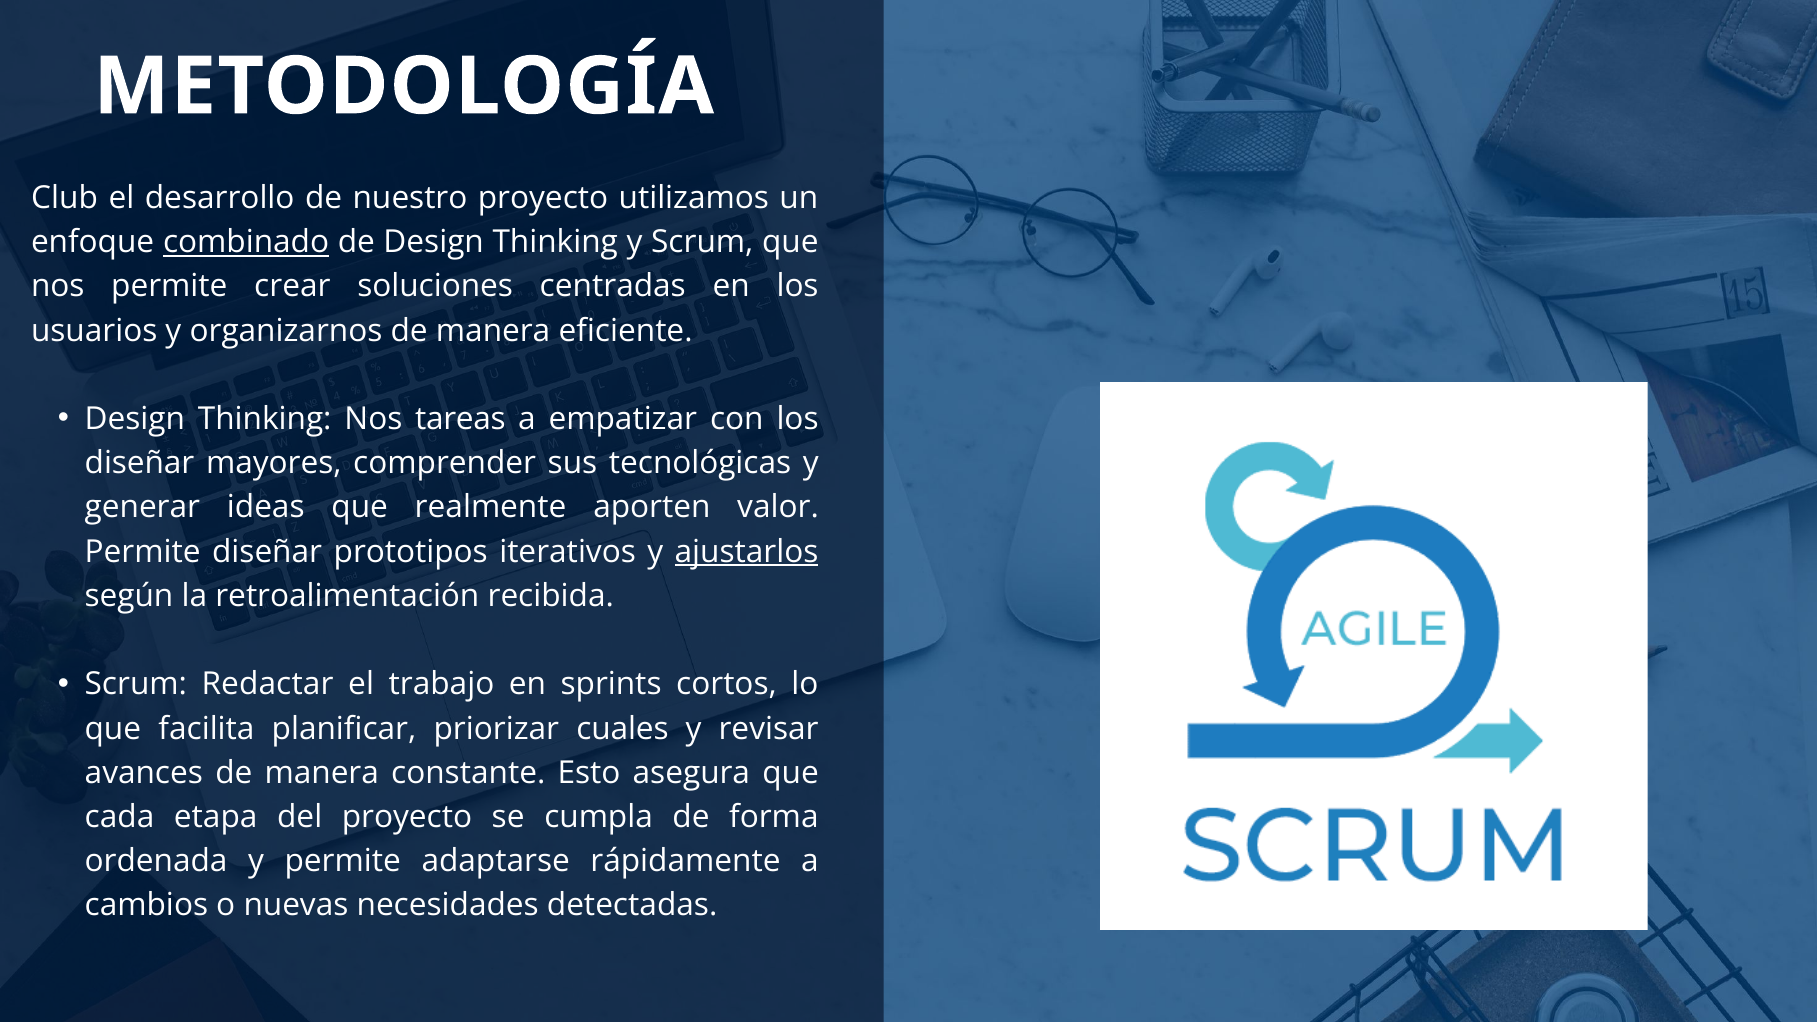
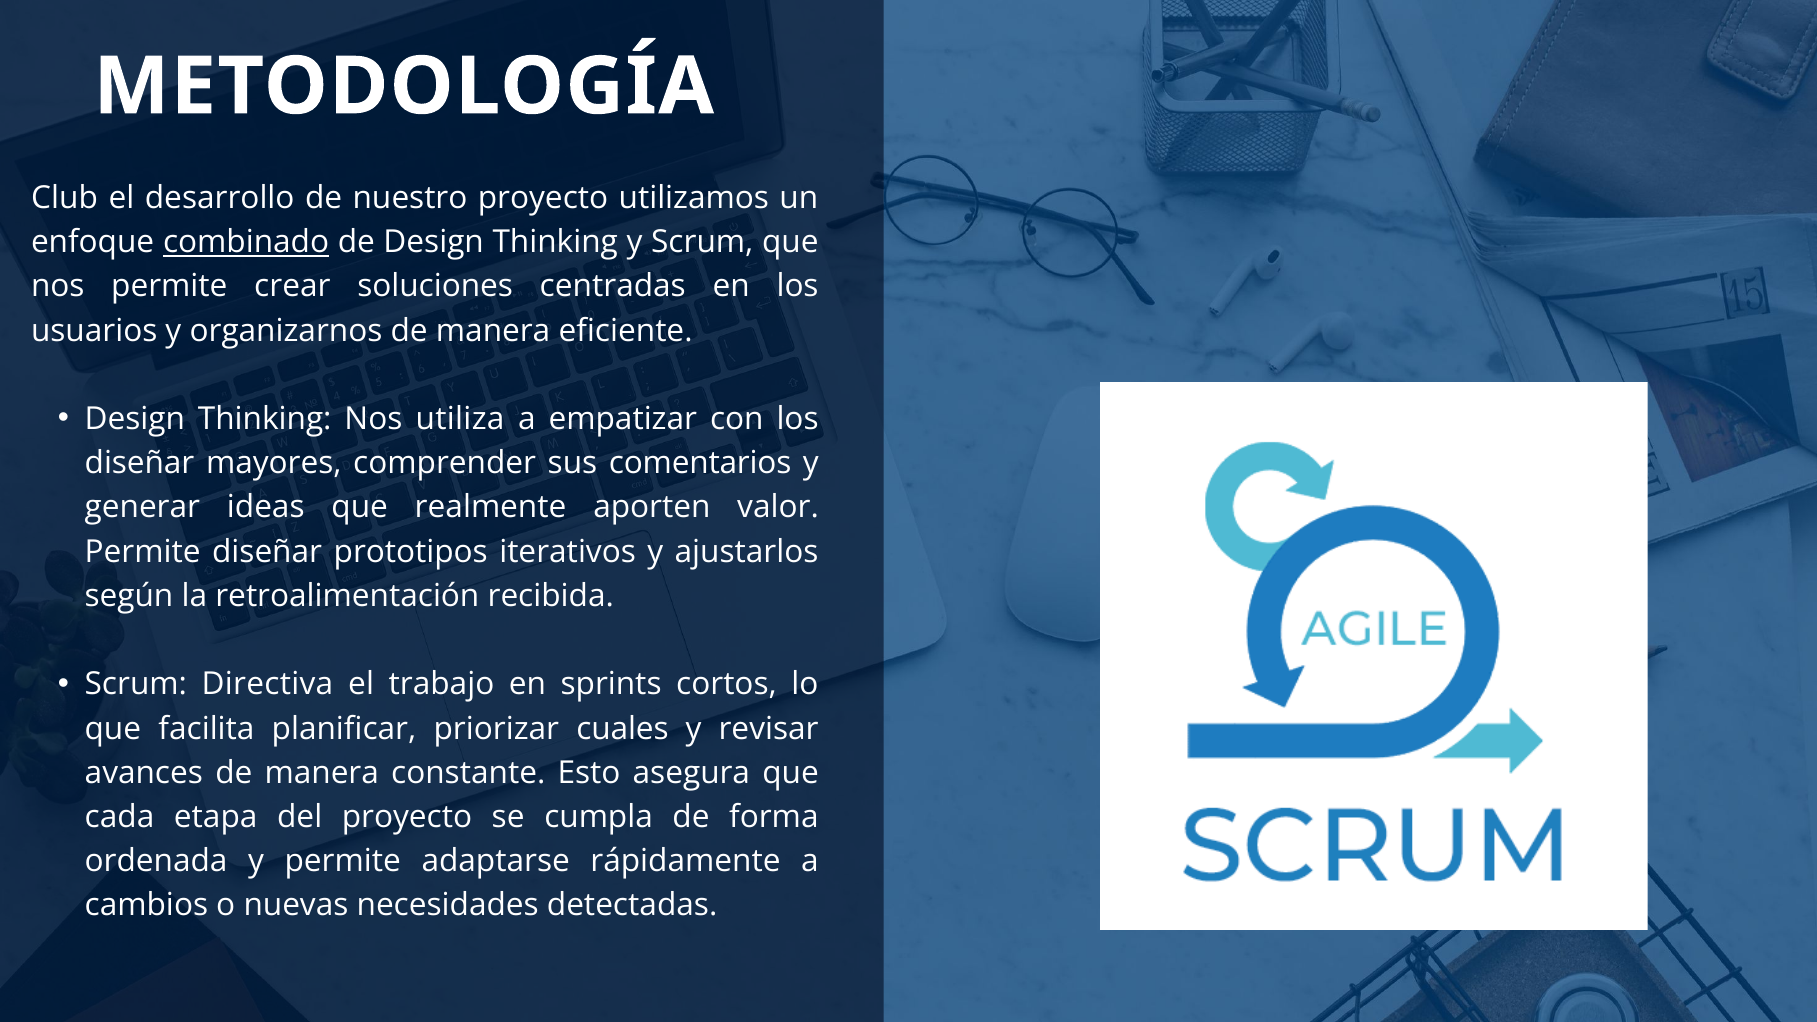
tareas: tareas -> utiliza
tecnológicas: tecnológicas -> comentarios
ajustarlos underline: present -> none
Redactar: Redactar -> Directiva
